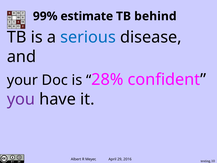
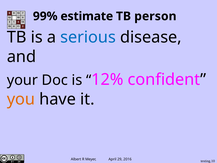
behind: behind -> person
28%: 28% -> 12%
you colour: purple -> orange
